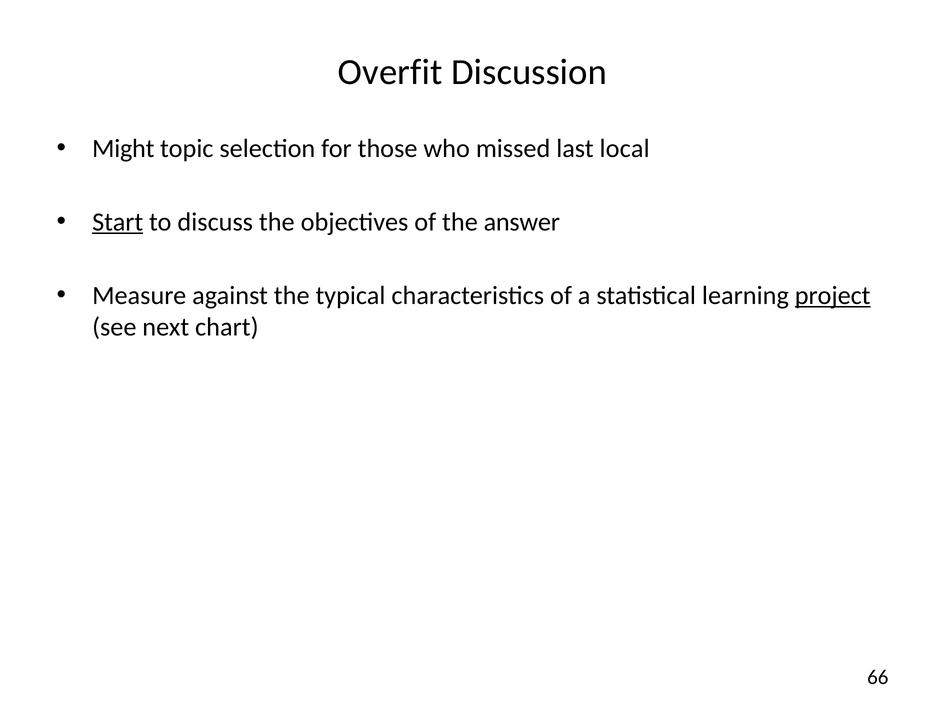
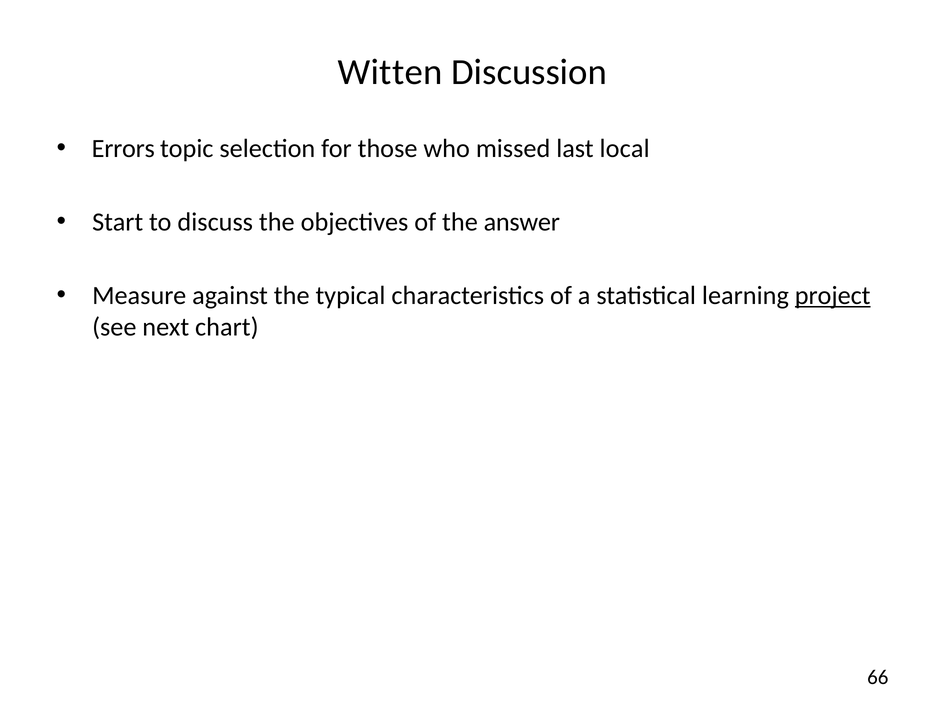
Overfit: Overfit -> Witten
Might: Might -> Errors
Start underline: present -> none
